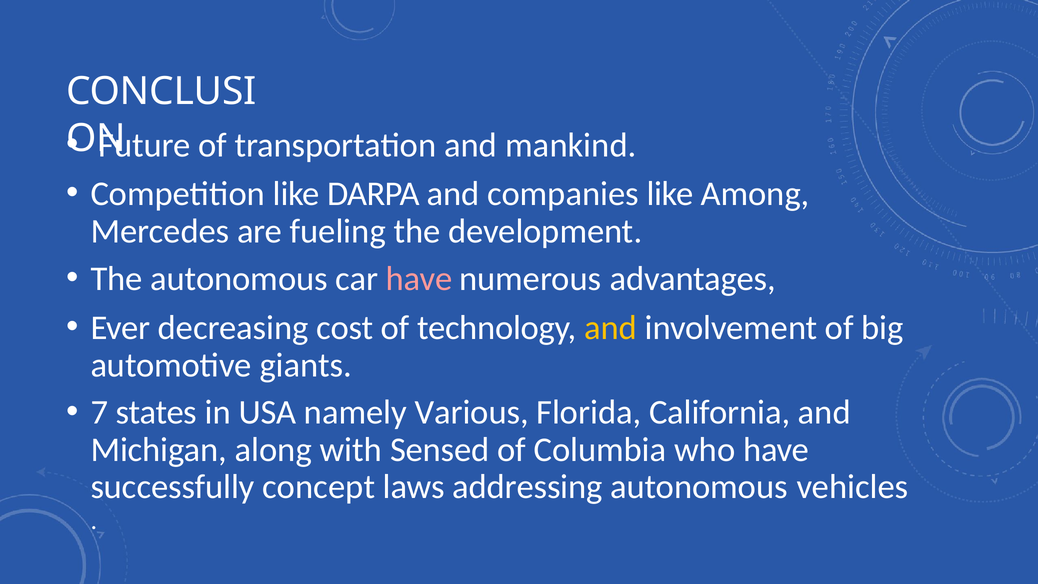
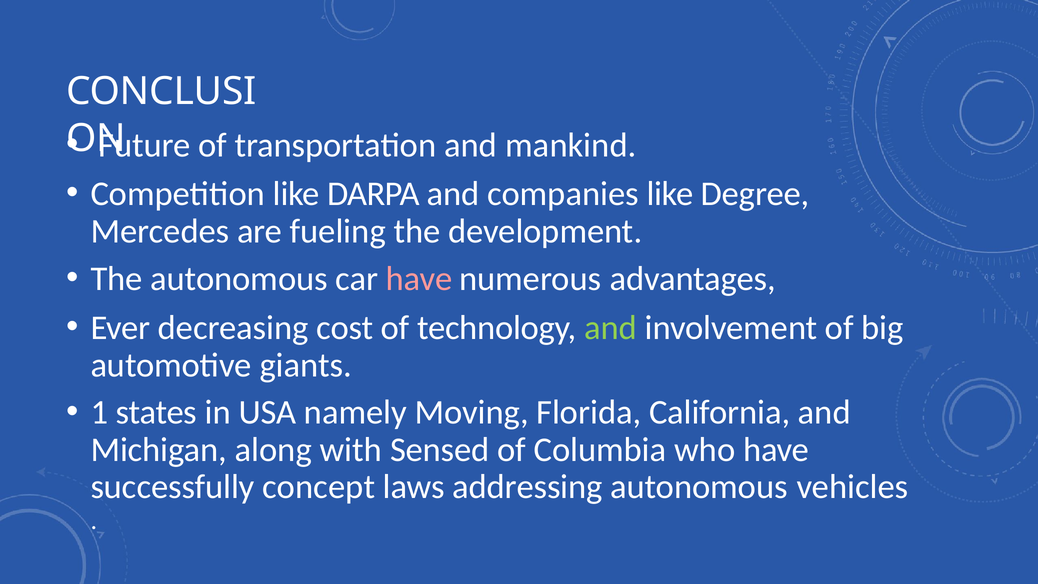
Among: Among -> Degree
and at (611, 328) colour: yellow -> light green
7: 7 -> 1
Various: Various -> Moving
